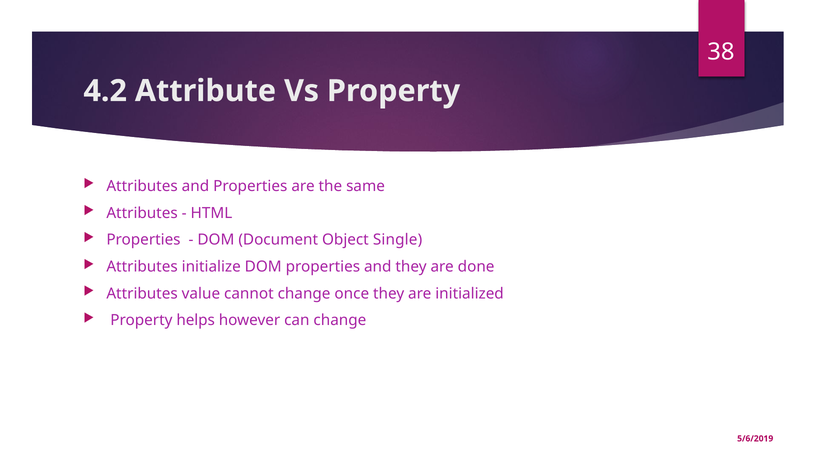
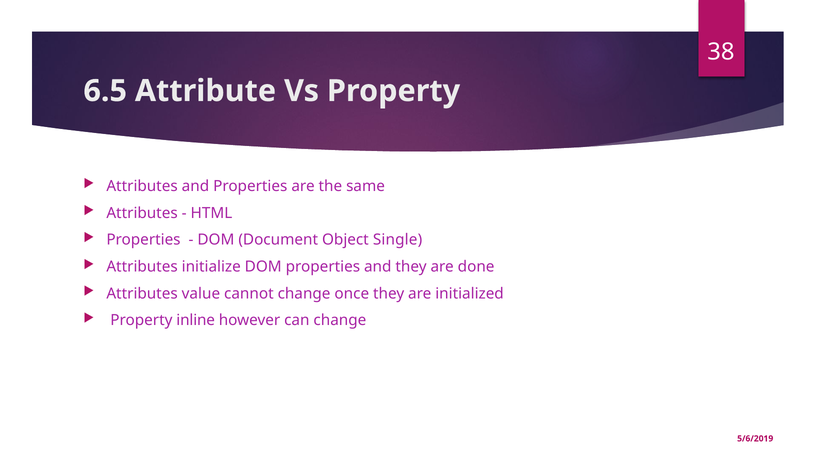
4.2: 4.2 -> 6.5
helps: helps -> inline
